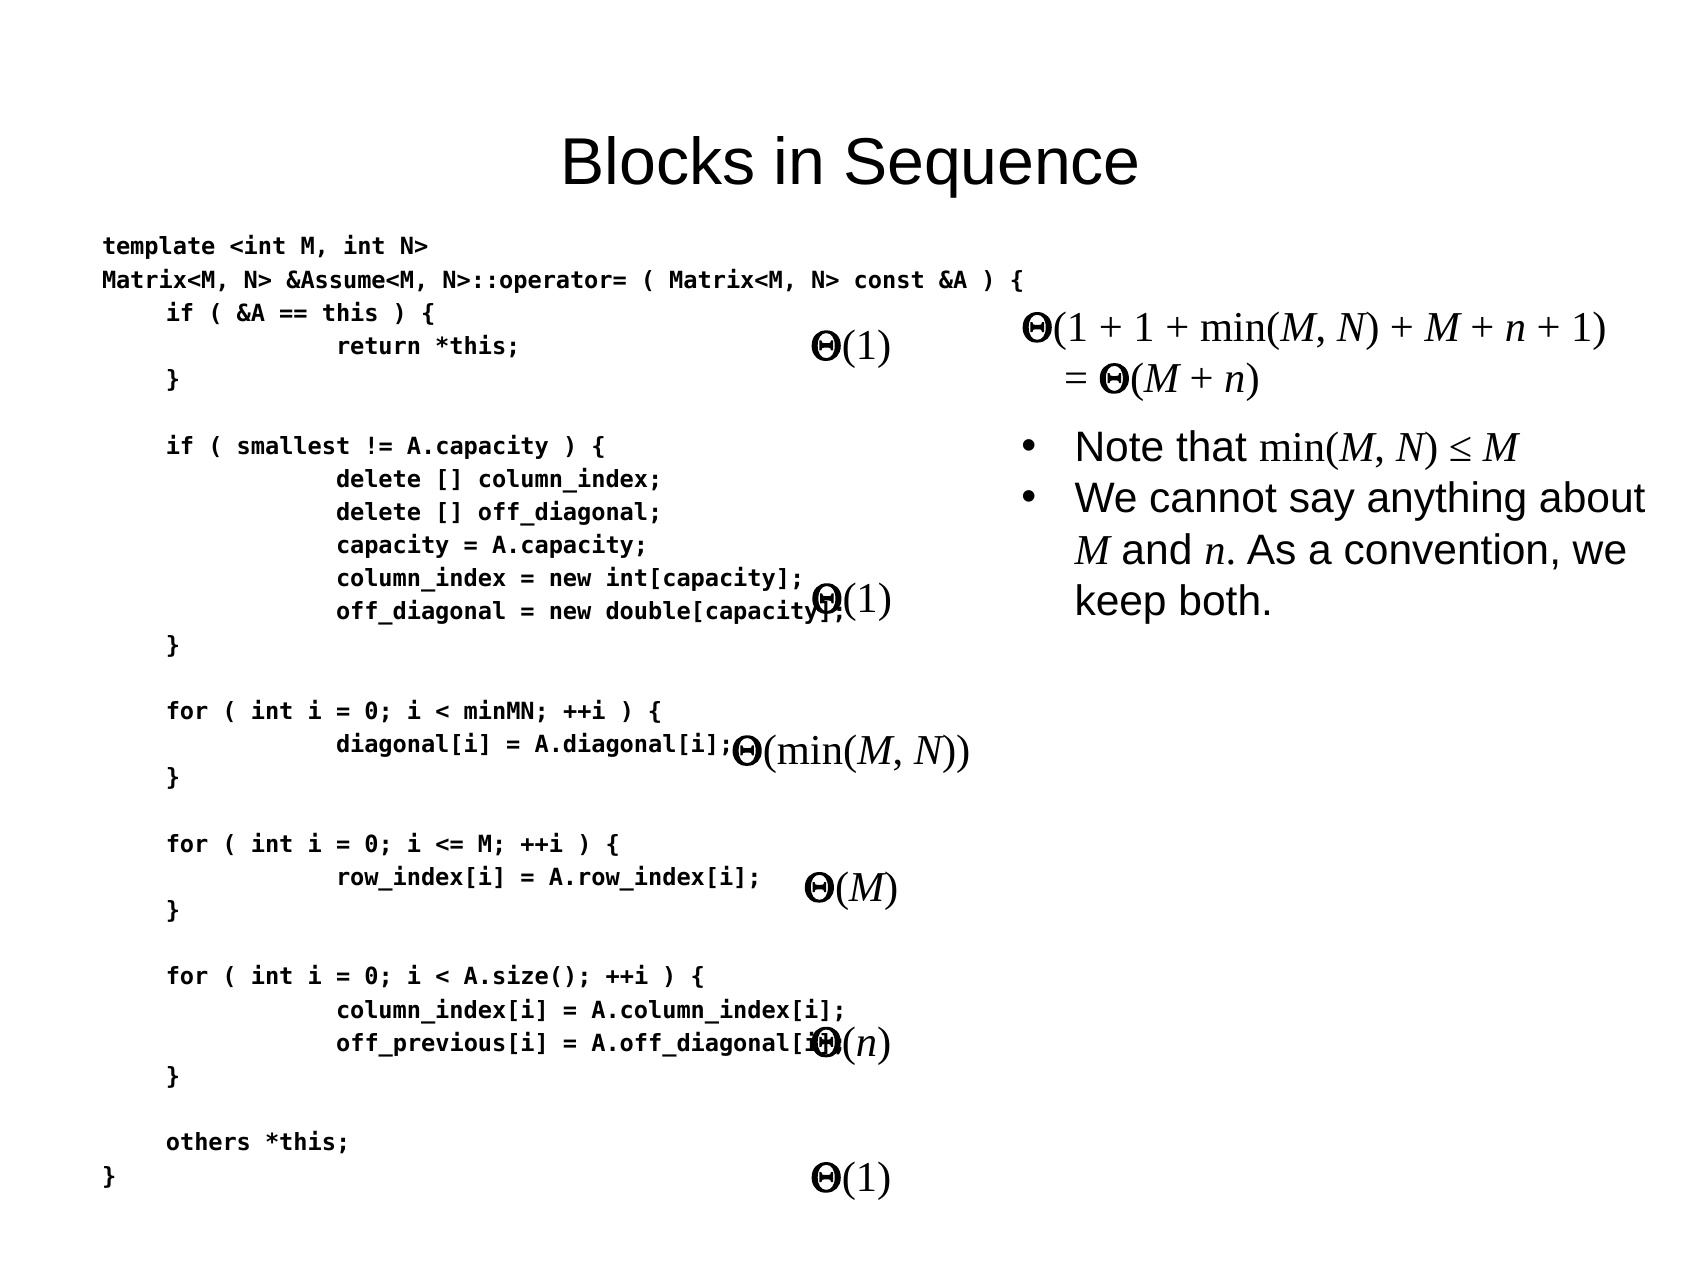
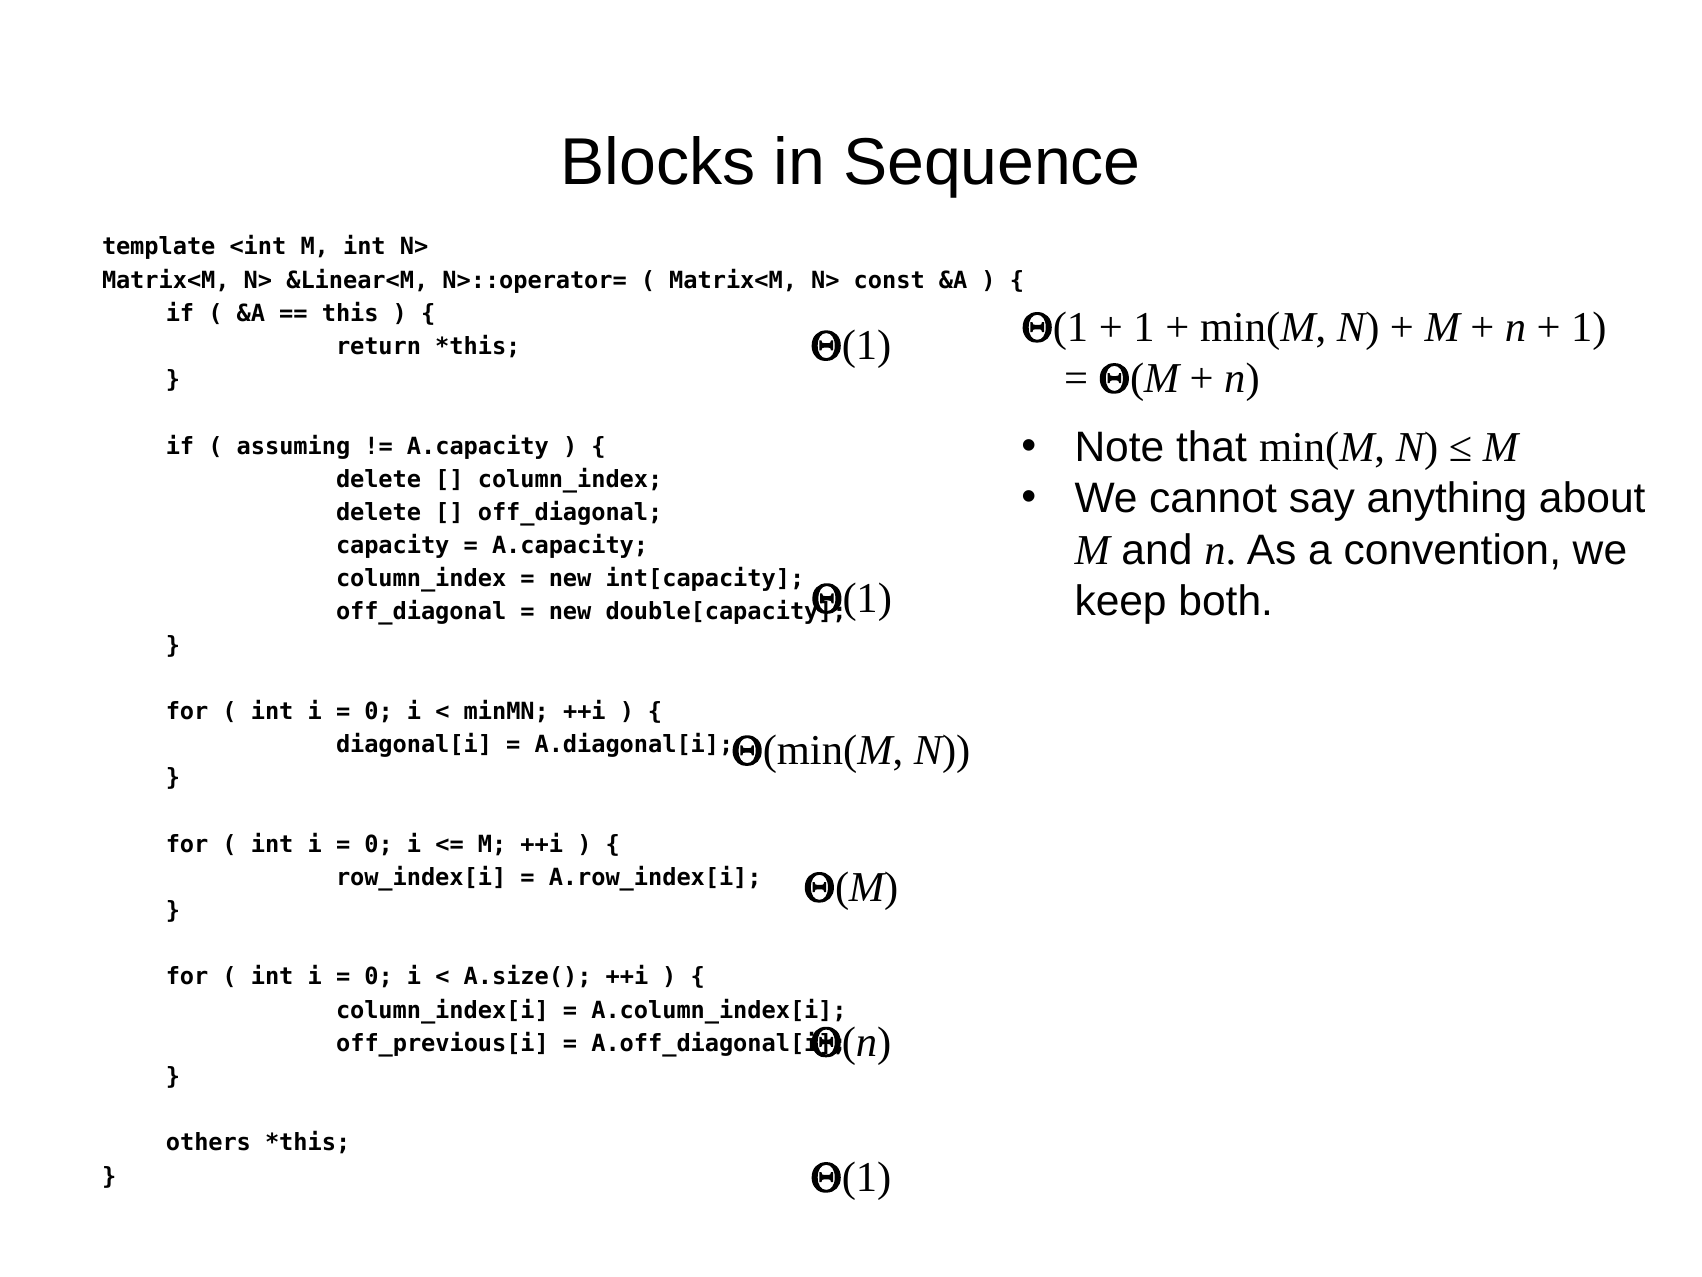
&Assume<M: &Assume<M -> &Linear<M
smallest: smallest -> assuming
